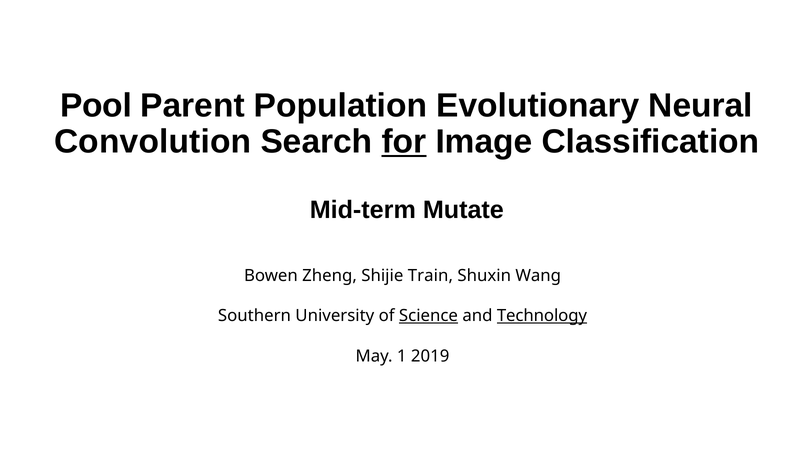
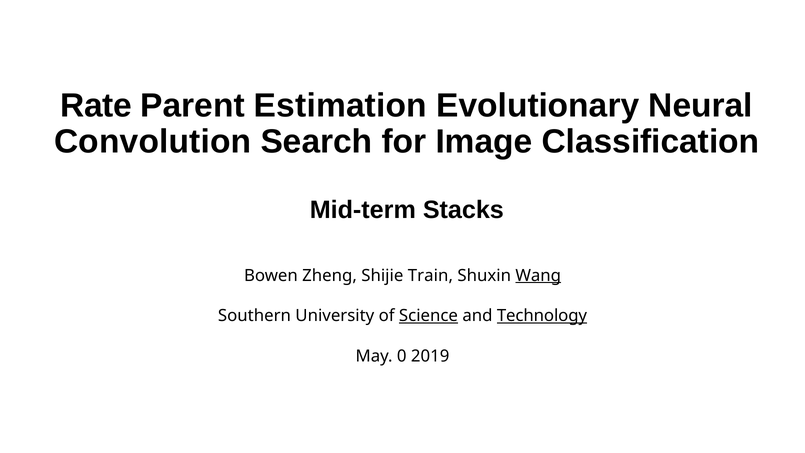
Pool: Pool -> Rate
Population: Population -> Estimation
for underline: present -> none
Mutate: Mutate -> Stacks
Wang underline: none -> present
1: 1 -> 0
